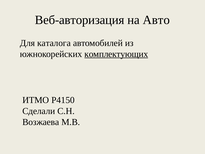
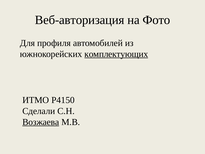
Авто: Авто -> Фото
каталога: каталога -> профиля
Возжаева underline: none -> present
